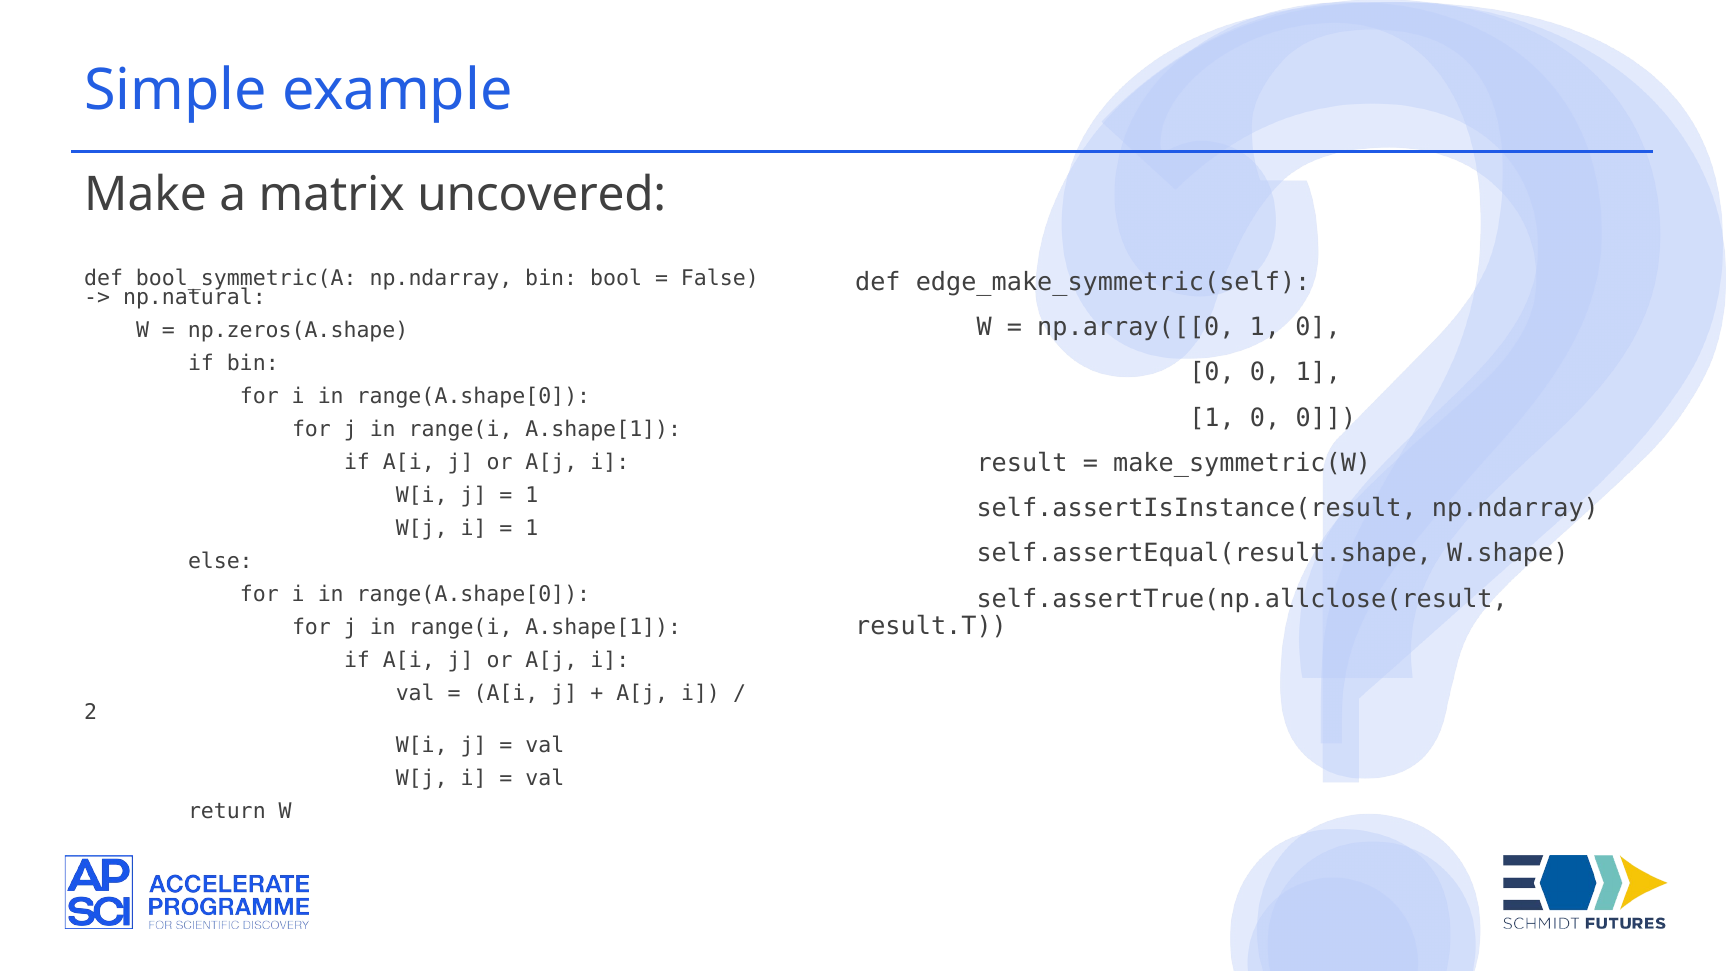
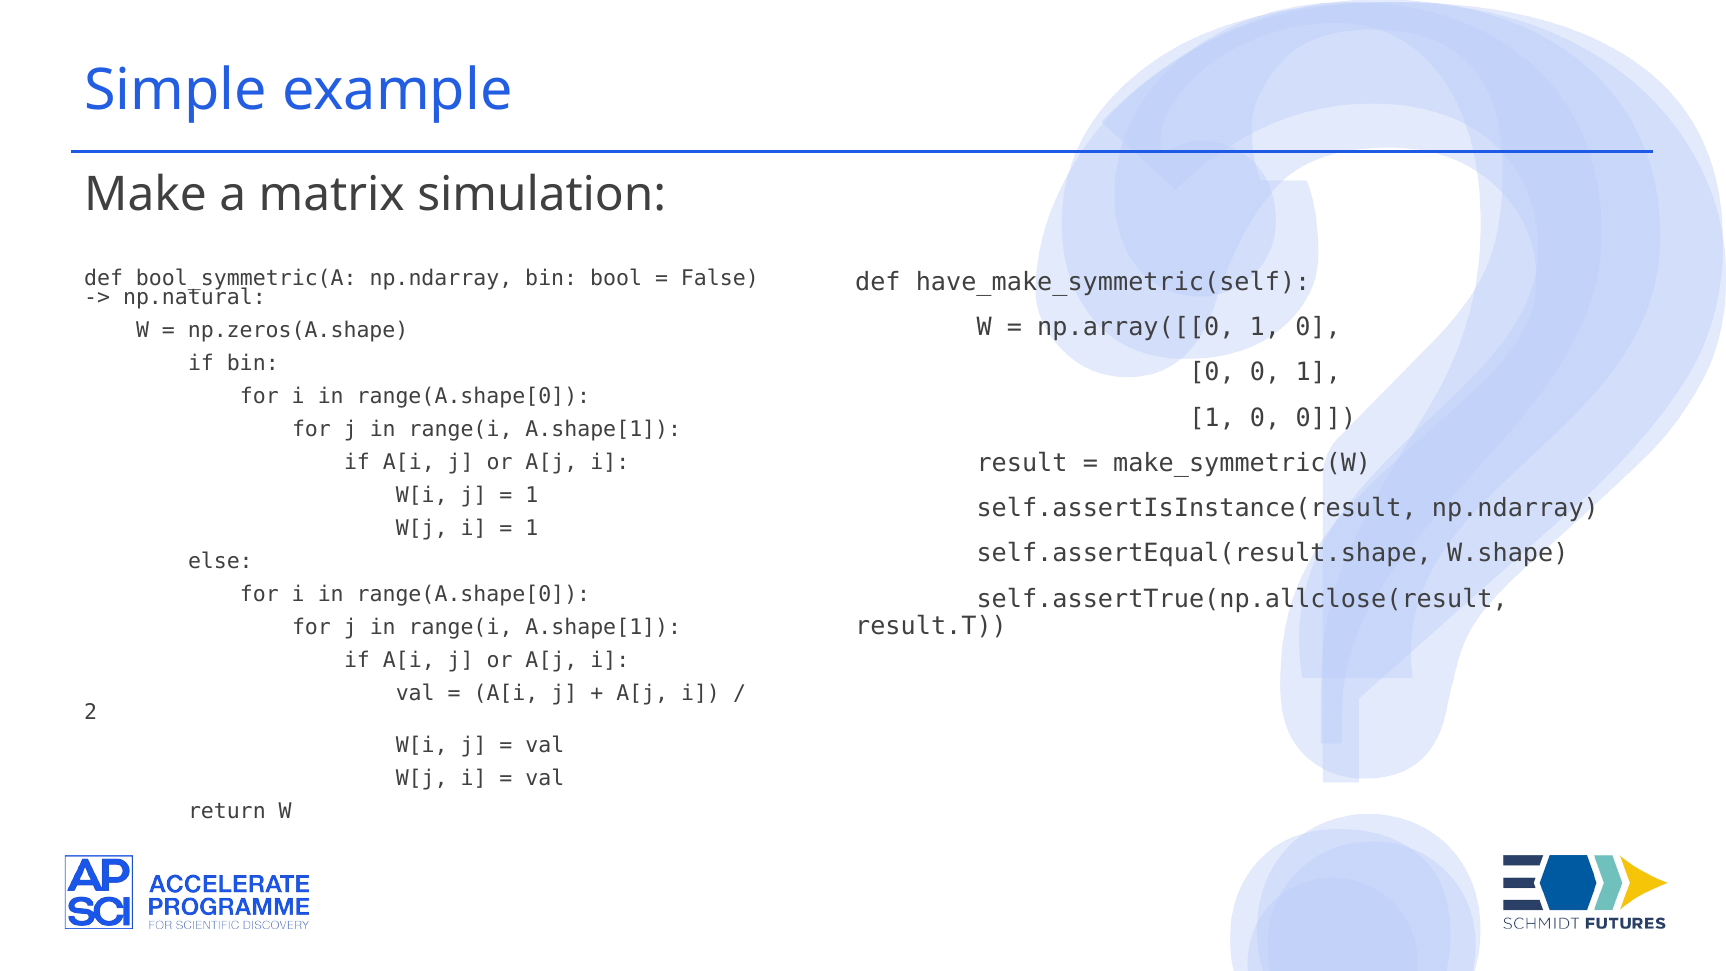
uncovered: uncovered -> simulation
edge_make_symmetric(self: edge_make_symmetric(self -> have_make_symmetric(self
